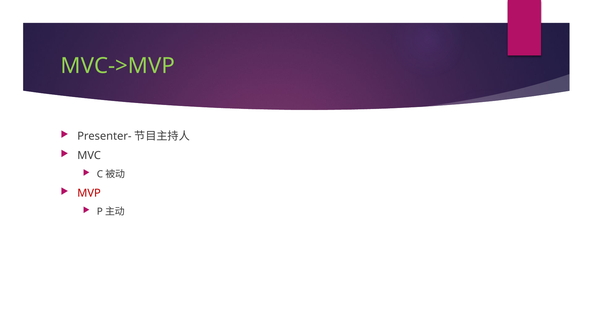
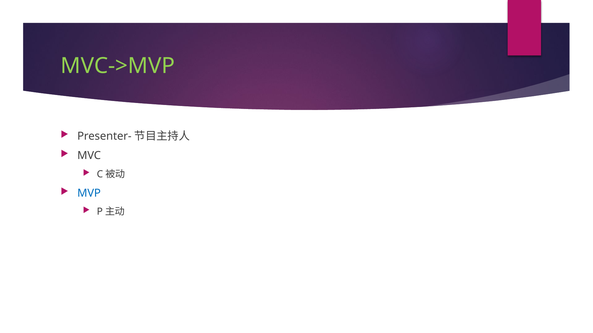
MVP colour: red -> blue
